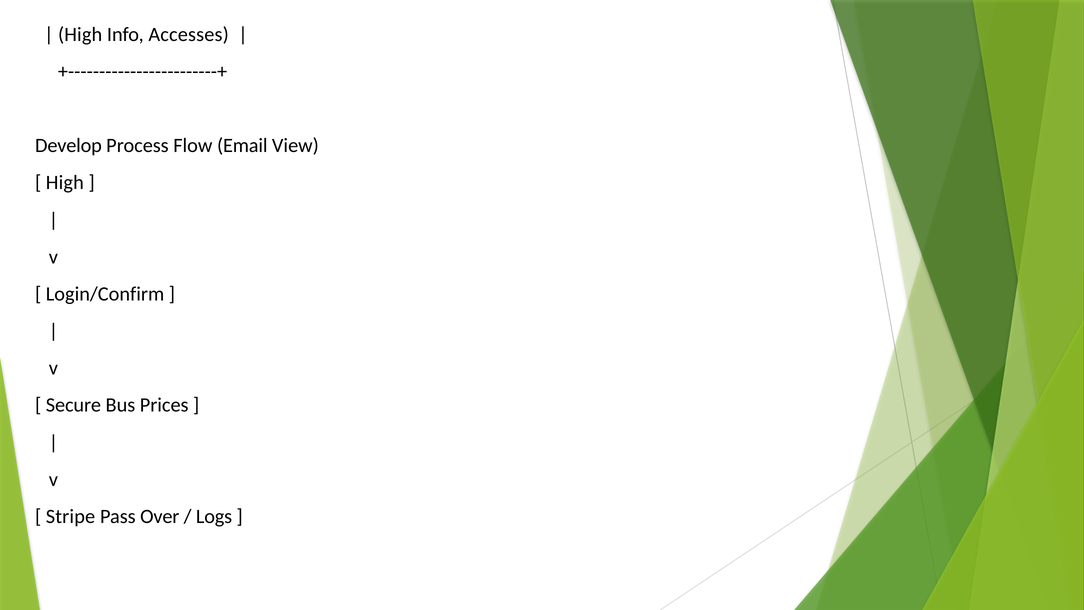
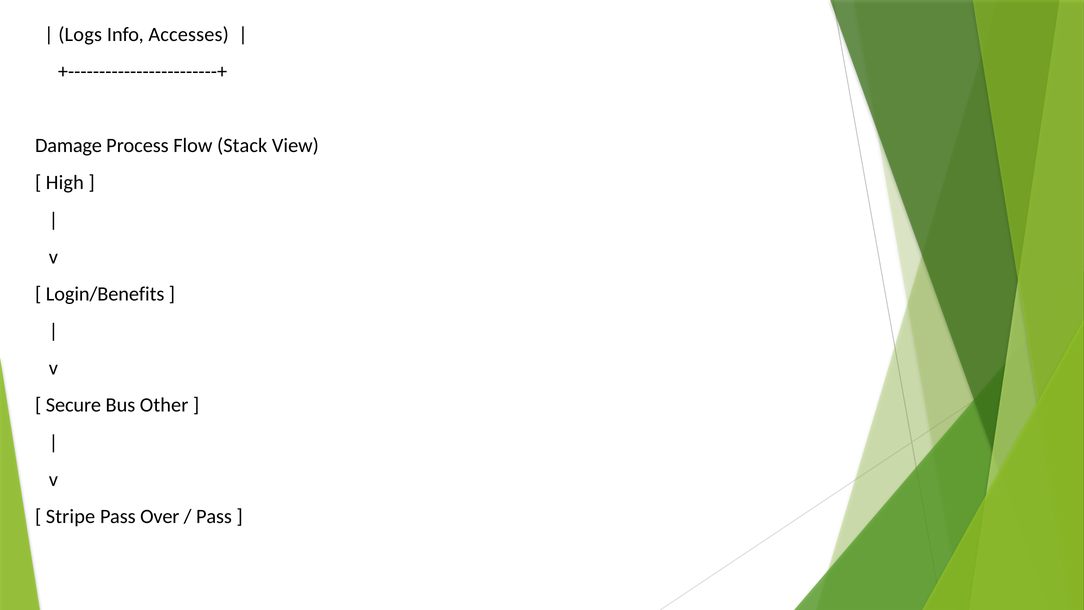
High at (80, 34): High -> Logs
Develop: Develop -> Damage
Email: Email -> Stack
Login/Confirm: Login/Confirm -> Login/Benefits
Prices: Prices -> Other
Logs at (214, 516): Logs -> Pass
